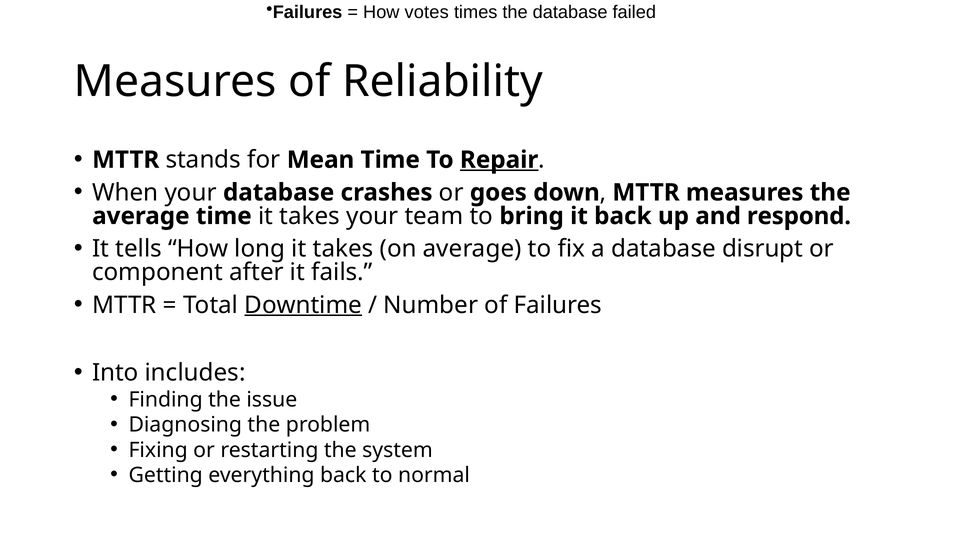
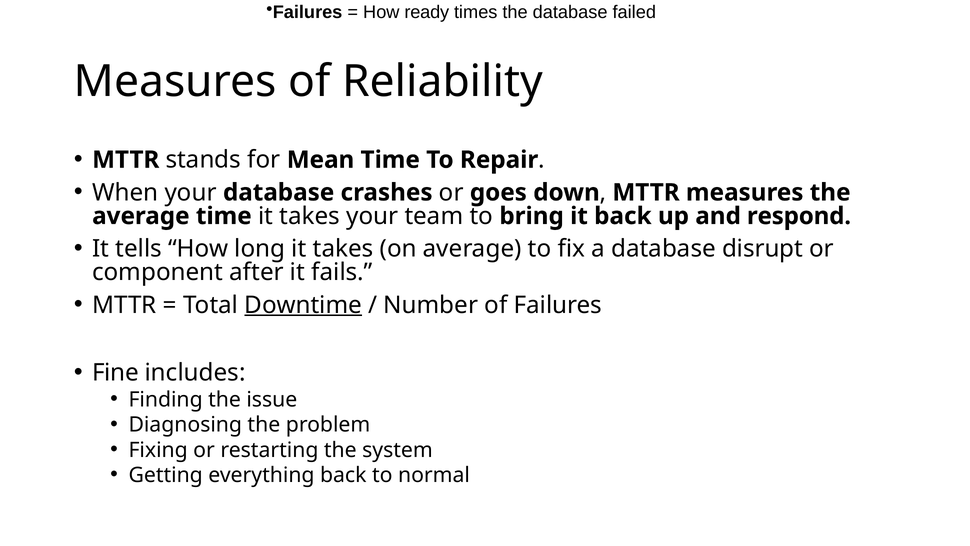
votes: votes -> ready
Repair underline: present -> none
Into: Into -> Fine
